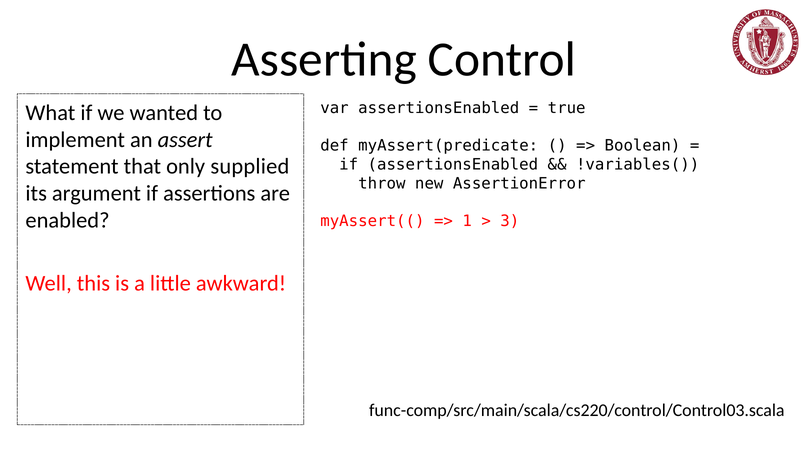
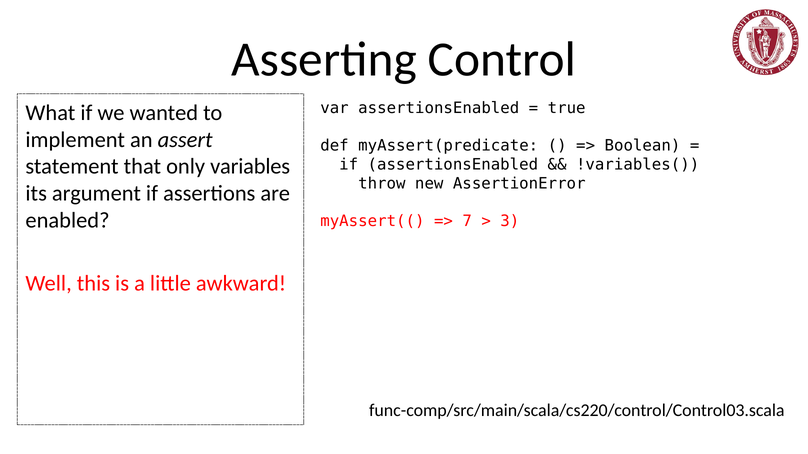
supplied: supplied -> variables
1: 1 -> 7
